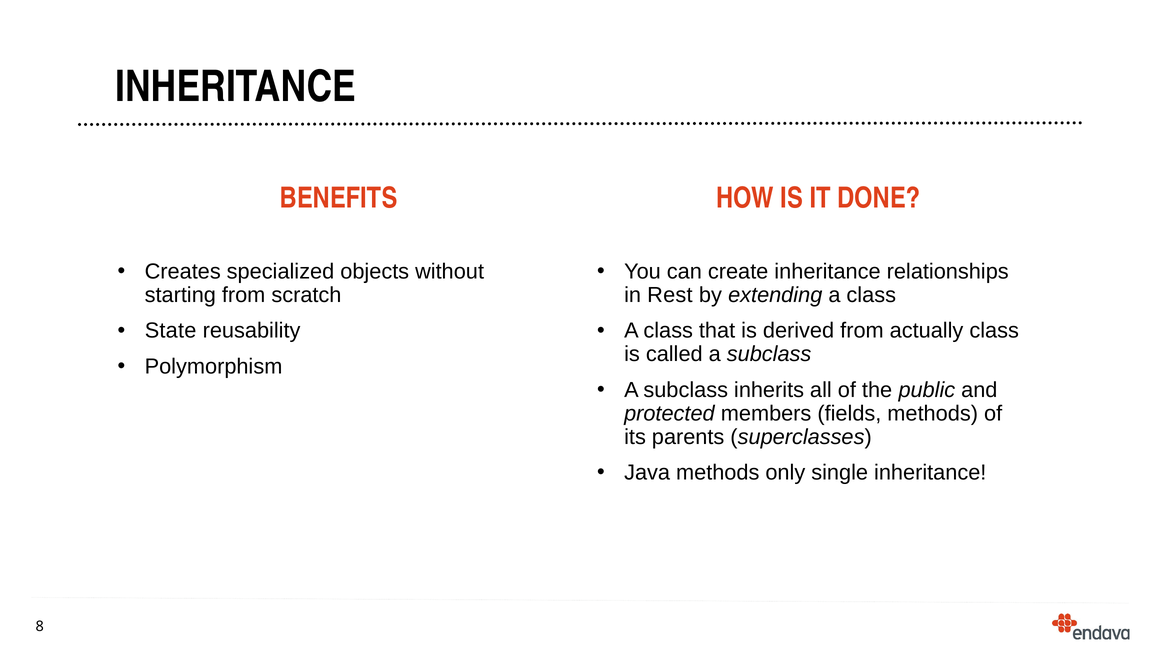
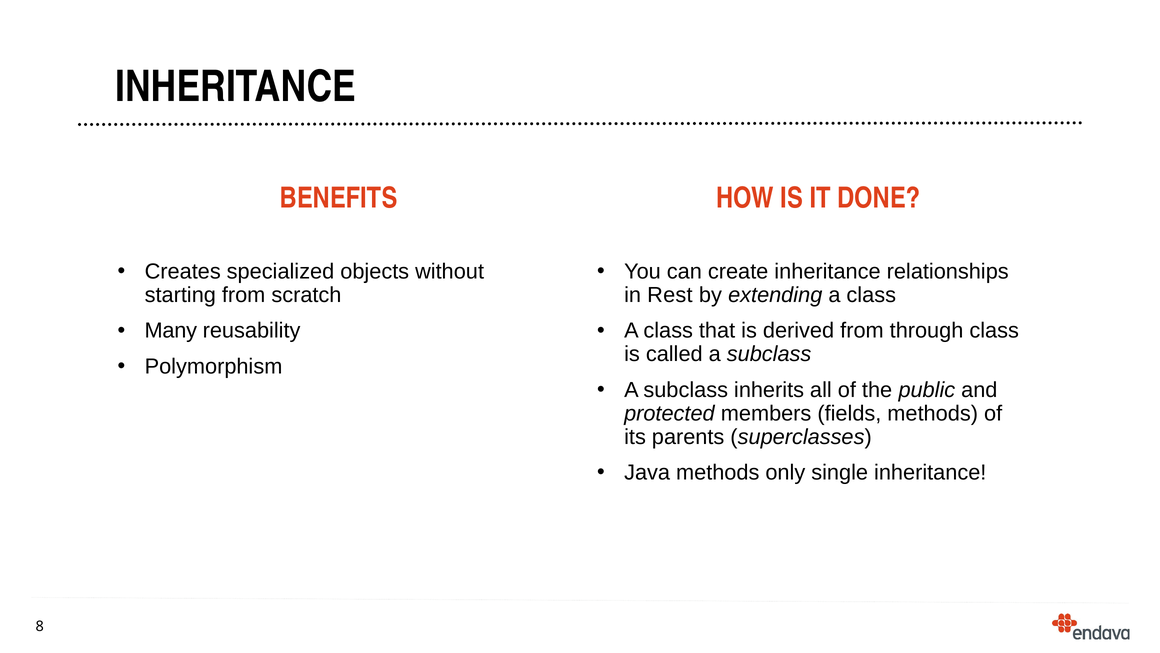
State: State -> Many
actually: actually -> through
